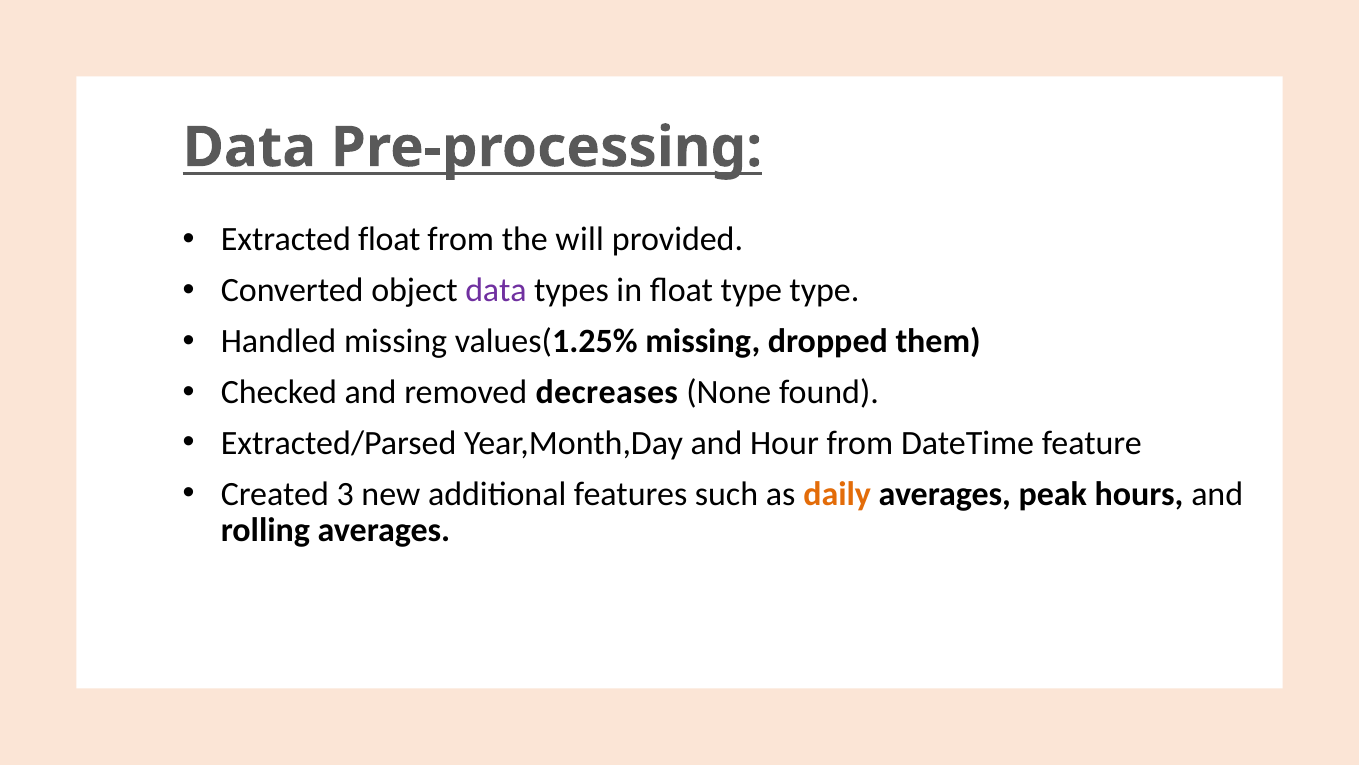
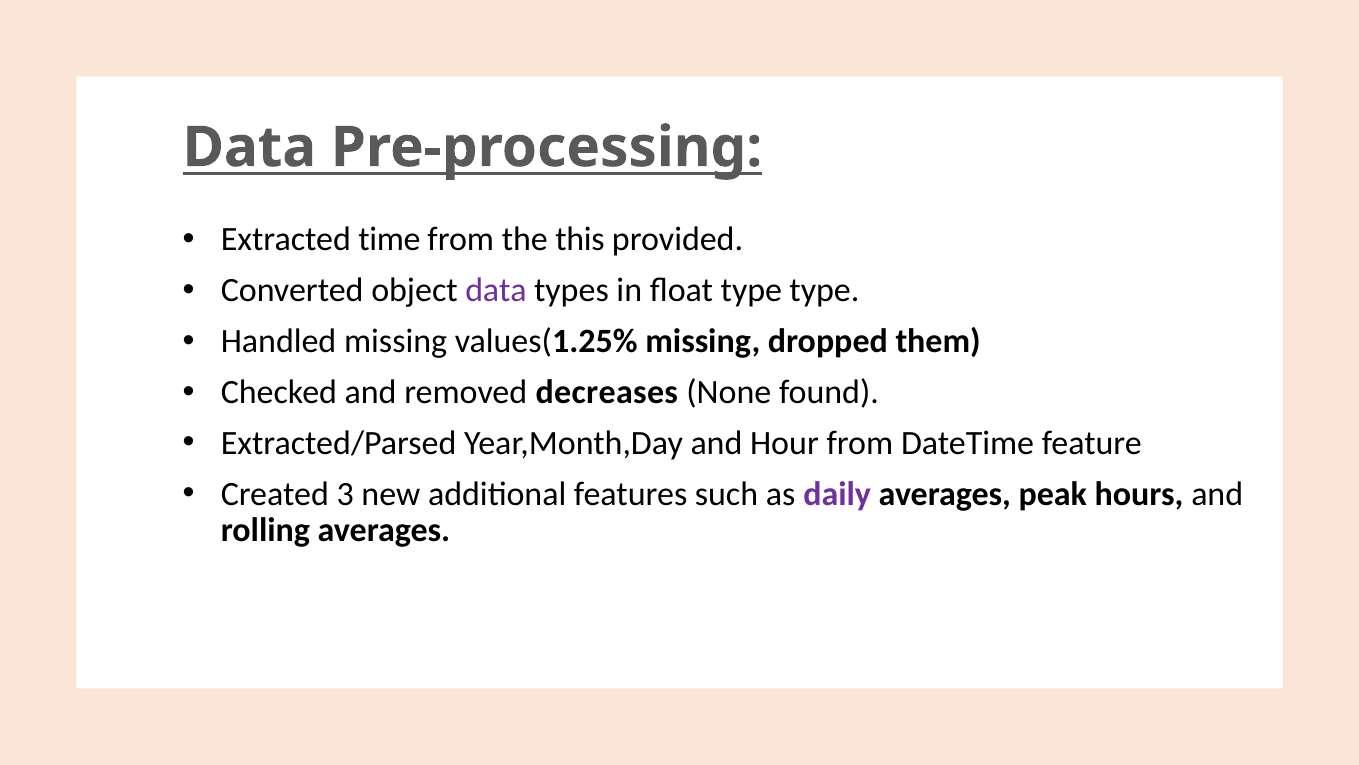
Extracted float: float -> time
will: will -> this
daily colour: orange -> purple
